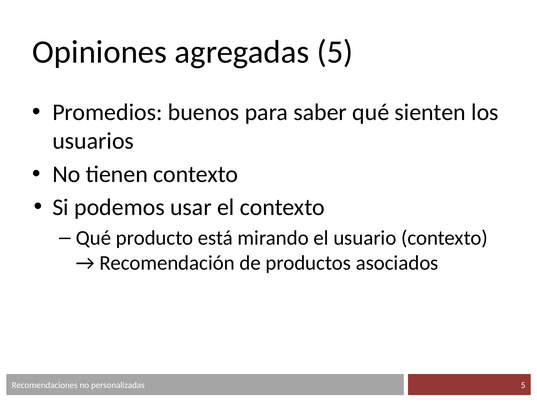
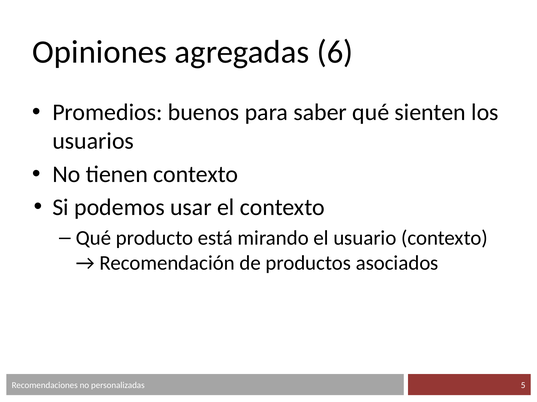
agregadas 5: 5 -> 6
